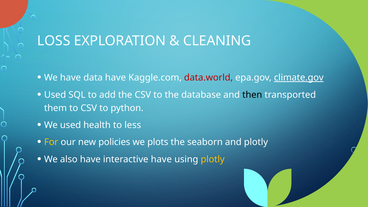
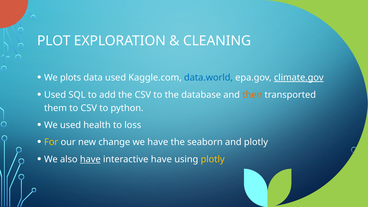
LOSS: LOSS -> PLOT
We have: have -> plots
data have: have -> used
data.world colour: red -> blue
then colour: black -> orange
less: less -> loss
policies: policies -> change
we plots: plots -> have
have at (90, 159) underline: none -> present
